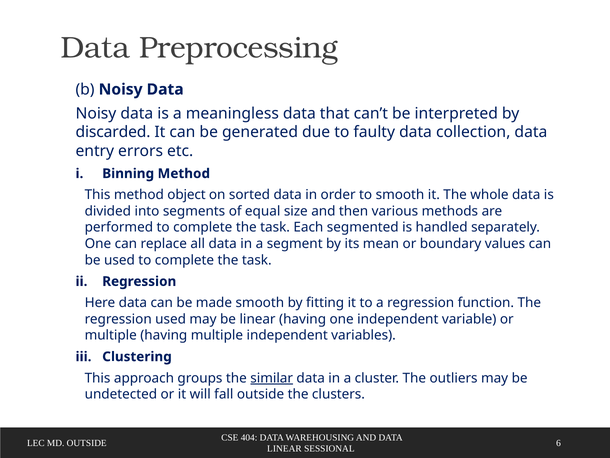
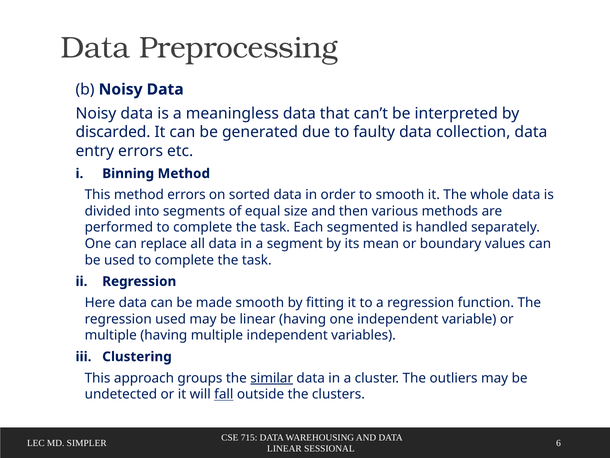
method object: object -> errors
fall underline: none -> present
404: 404 -> 715
MD OUTSIDE: OUTSIDE -> SIMPLER
